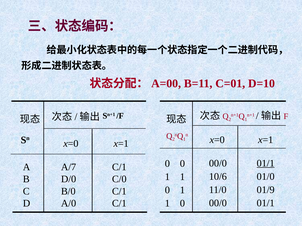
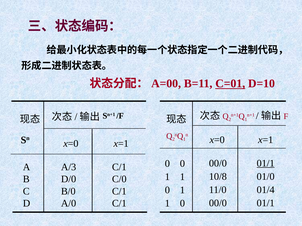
C=01 underline: none -> present
A/7: A/7 -> A/3
10/6: 10/6 -> 10/8
01/9: 01/9 -> 01/4
